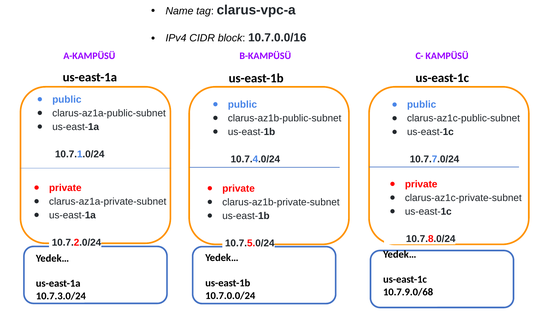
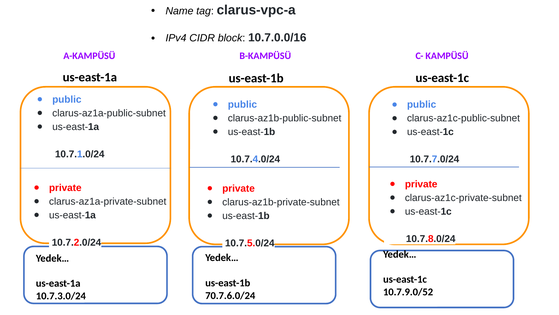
10.7.9.0/68: 10.7.9.0/68 -> 10.7.9.0/52
10.7.0.0/24: 10.7.0.0/24 -> 70.7.6.0/24
